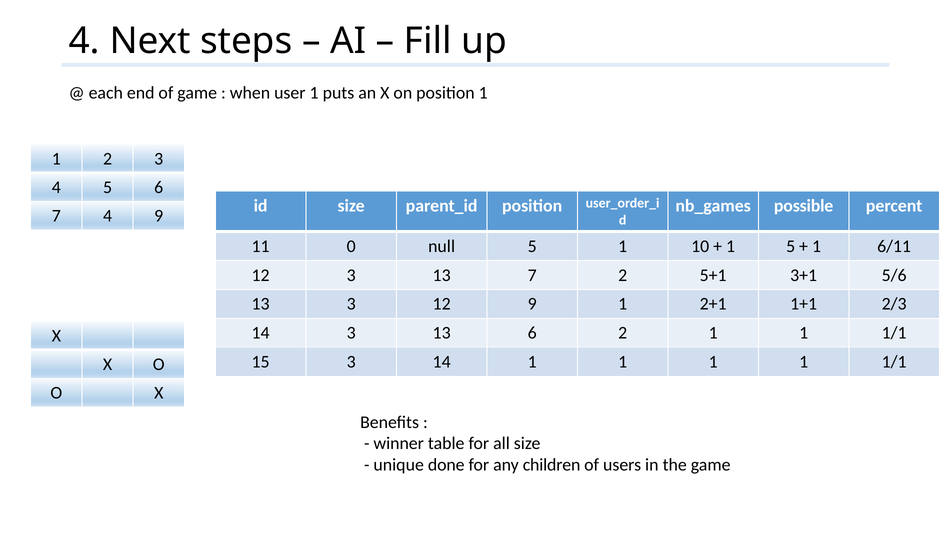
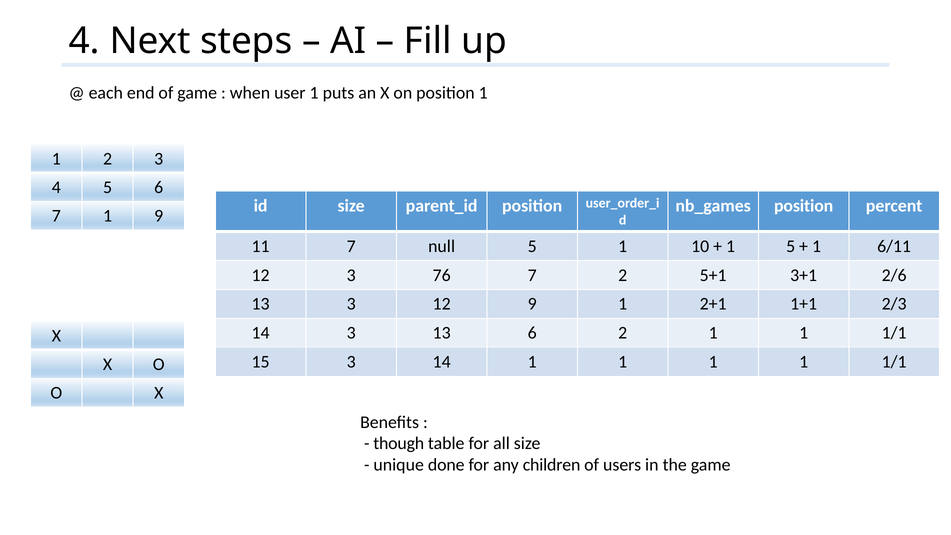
possible at (804, 206): possible -> position
7 4: 4 -> 1
11 0: 0 -> 7
12 3 13: 13 -> 76
5/6: 5/6 -> 2/6
winner: winner -> though
